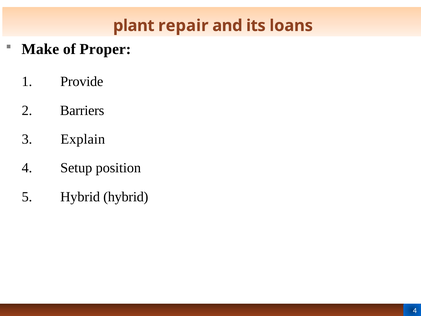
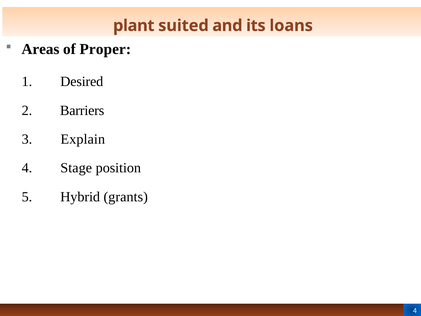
repair: repair -> suited
Make: Make -> Areas
Provide: Provide -> Desired
Setup: Setup -> Stage
Hybrid hybrid: hybrid -> grants
